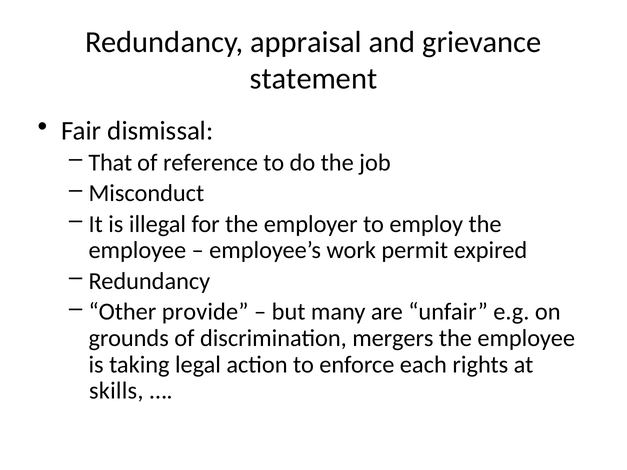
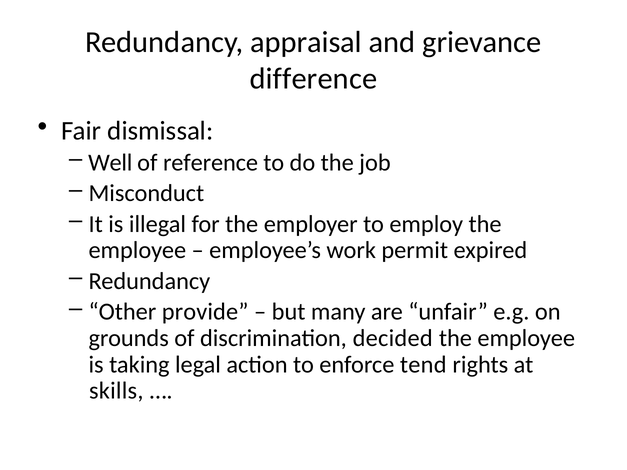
statement: statement -> difference
That: That -> Well
mergers: mergers -> decided
each: each -> tend
